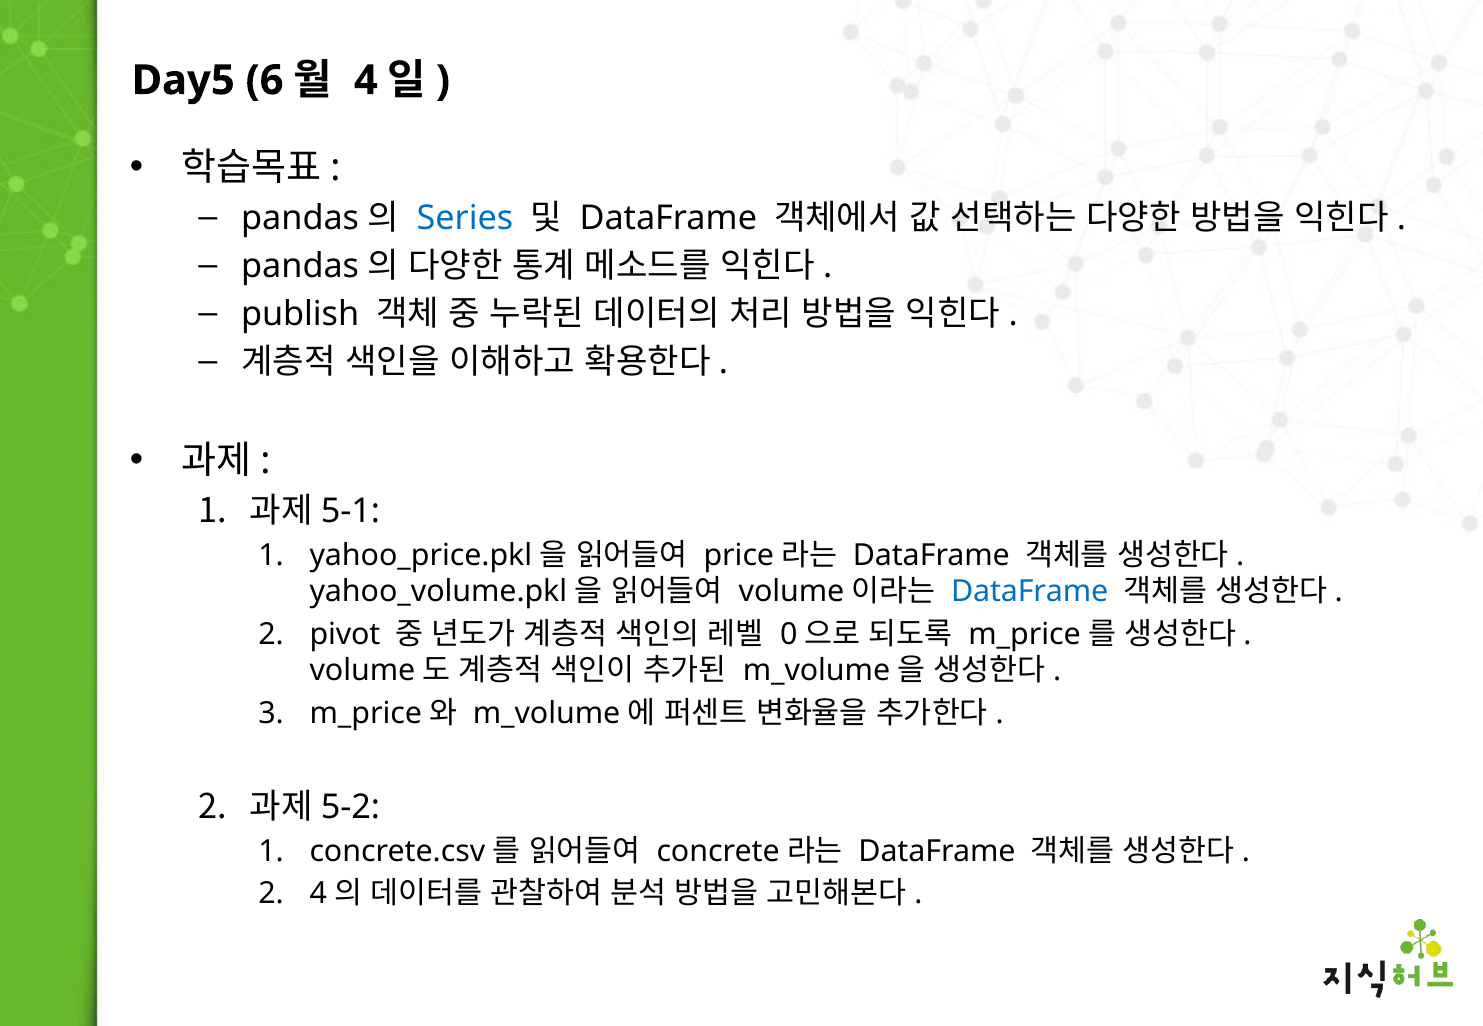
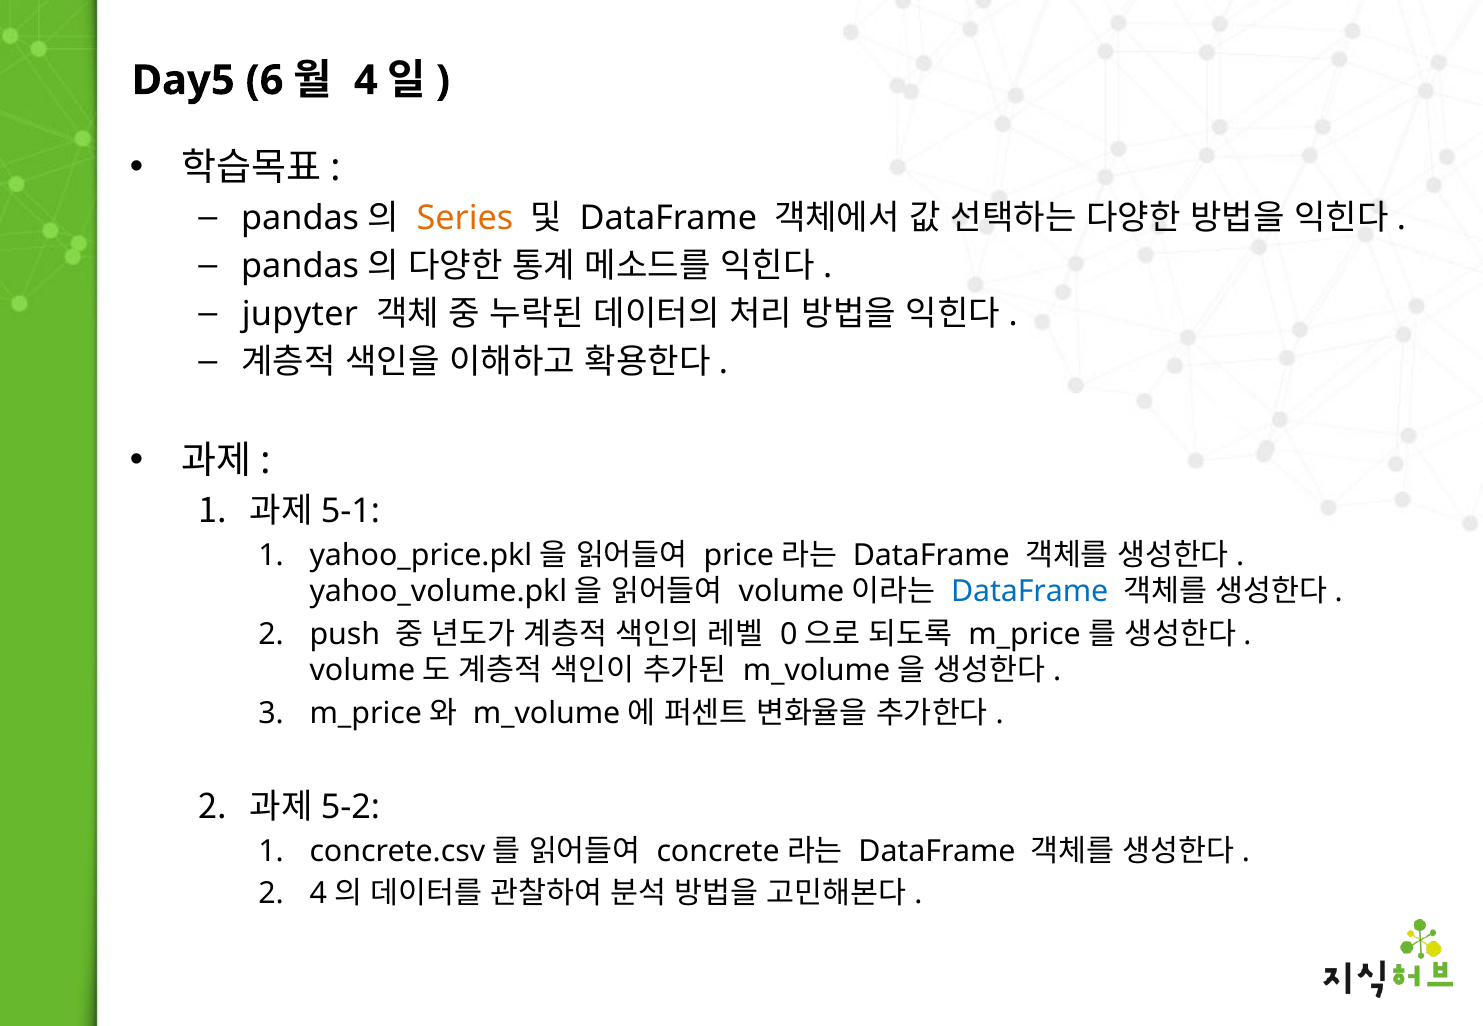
Series colour: blue -> orange
publish: publish -> jupyter
pivot: pivot -> push
